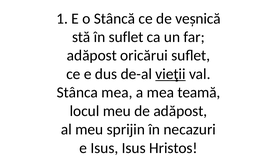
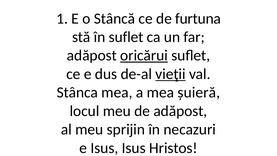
veșnică: veșnică -> furtuna
oricărui underline: none -> present
teamă: teamă -> șuieră
